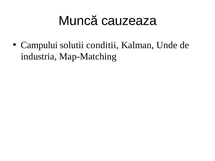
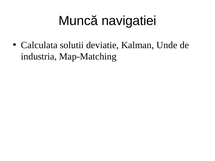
cauzeaza: cauzeaza -> navigatiei
Campului: Campului -> Calculata
conditii: conditii -> deviatie
